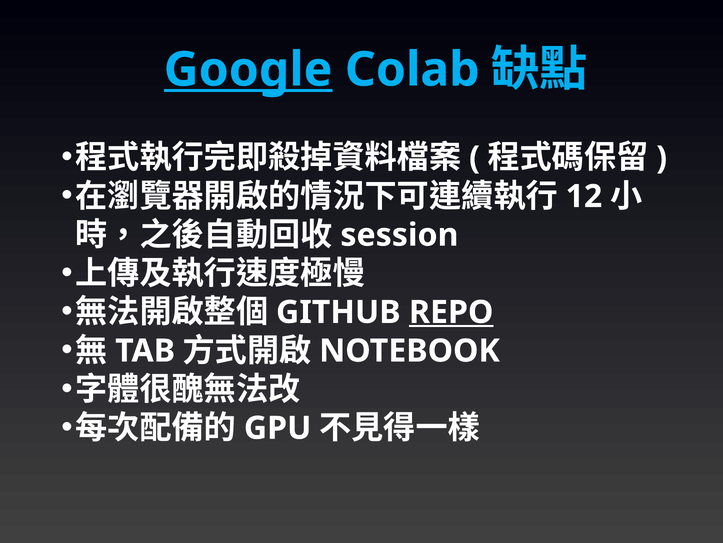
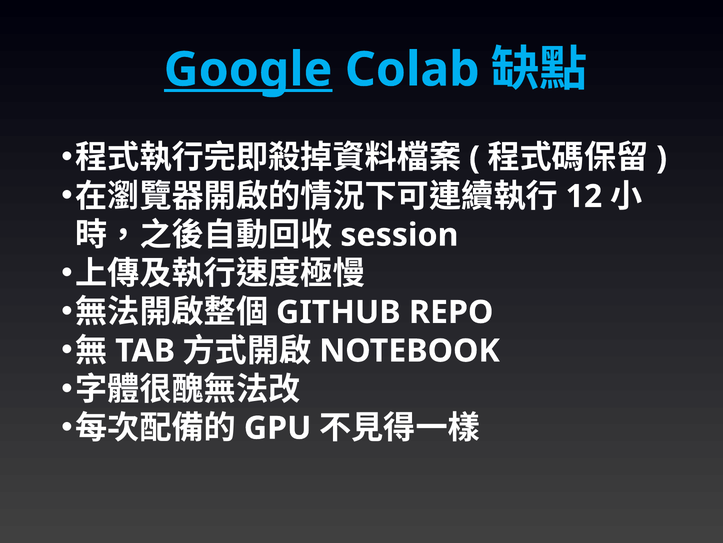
REPO underline: present -> none
